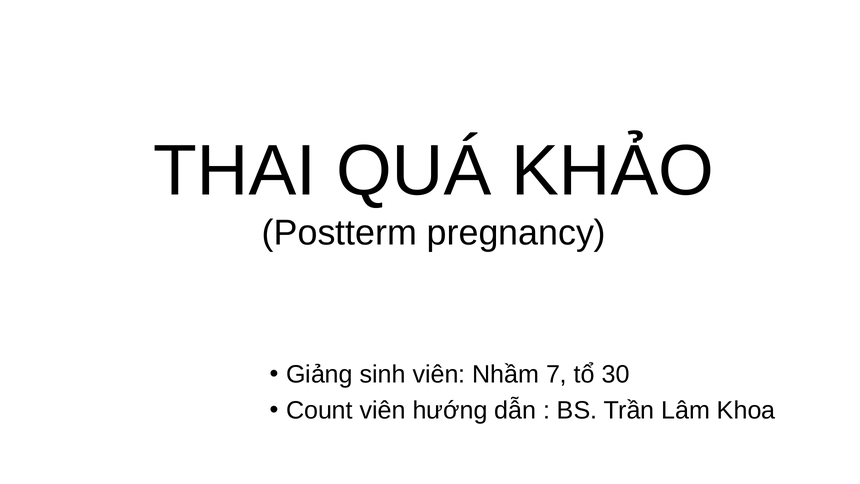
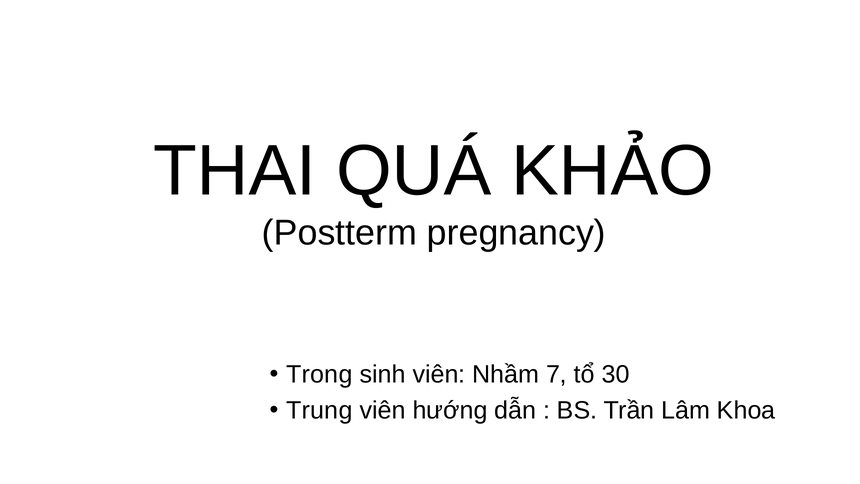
Giảng: Giảng -> Trong
Count: Count -> Trung
